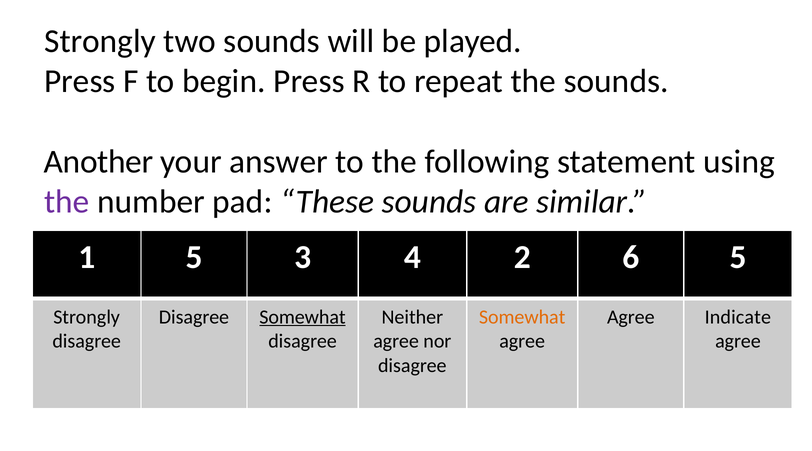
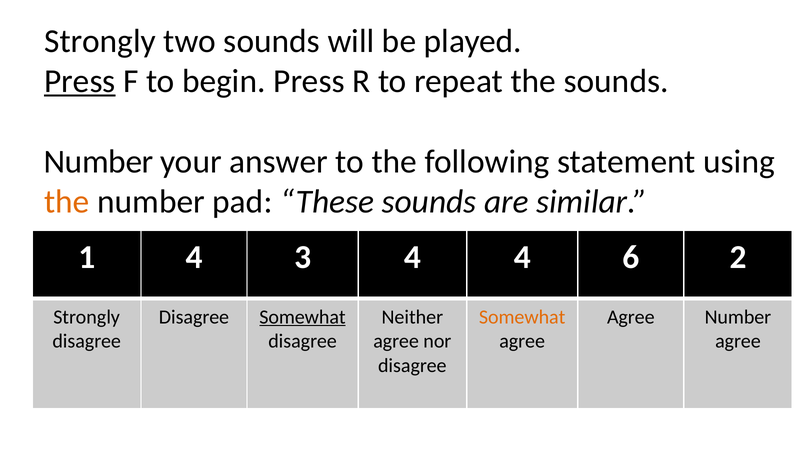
Press at (80, 81) underline: none -> present
Another at (99, 162): Another -> Number
the at (67, 202) colour: purple -> orange
1 5: 5 -> 4
4 2: 2 -> 4
6 5: 5 -> 2
Agree Indicate: Indicate -> Number
